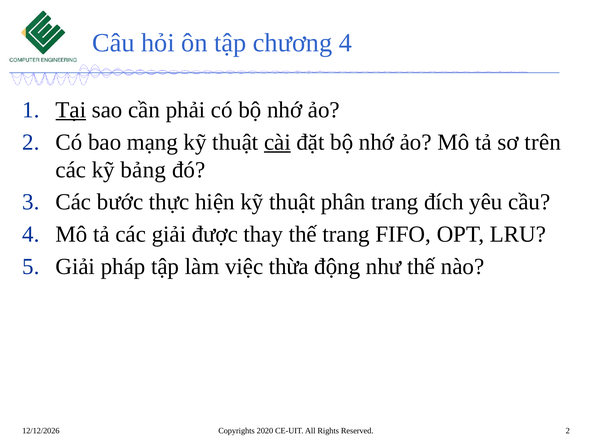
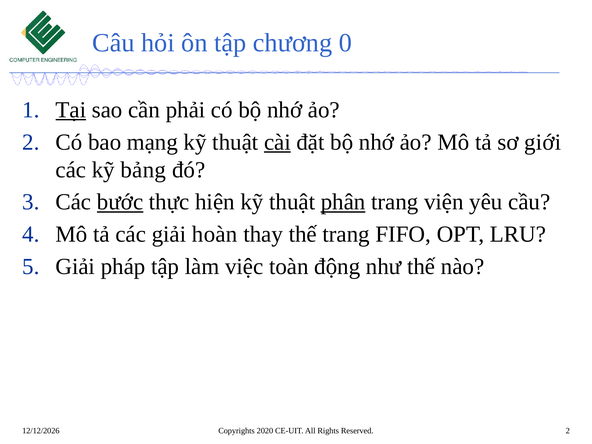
chương 4: 4 -> 0
trên: trên -> giới
bước underline: none -> present
phân underline: none -> present
đích: đích -> viện
được: được -> hoàn
thừa: thừa -> toàn
